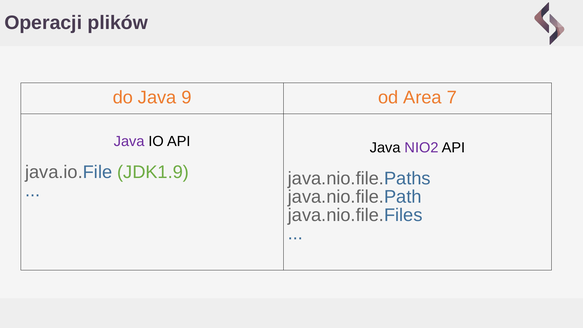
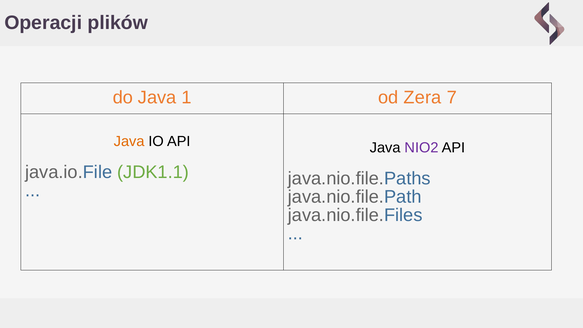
9: 9 -> 1
Area: Area -> Zera
Java at (129, 141) colour: purple -> orange
JDK1.9: JDK1.9 -> JDK1.1
